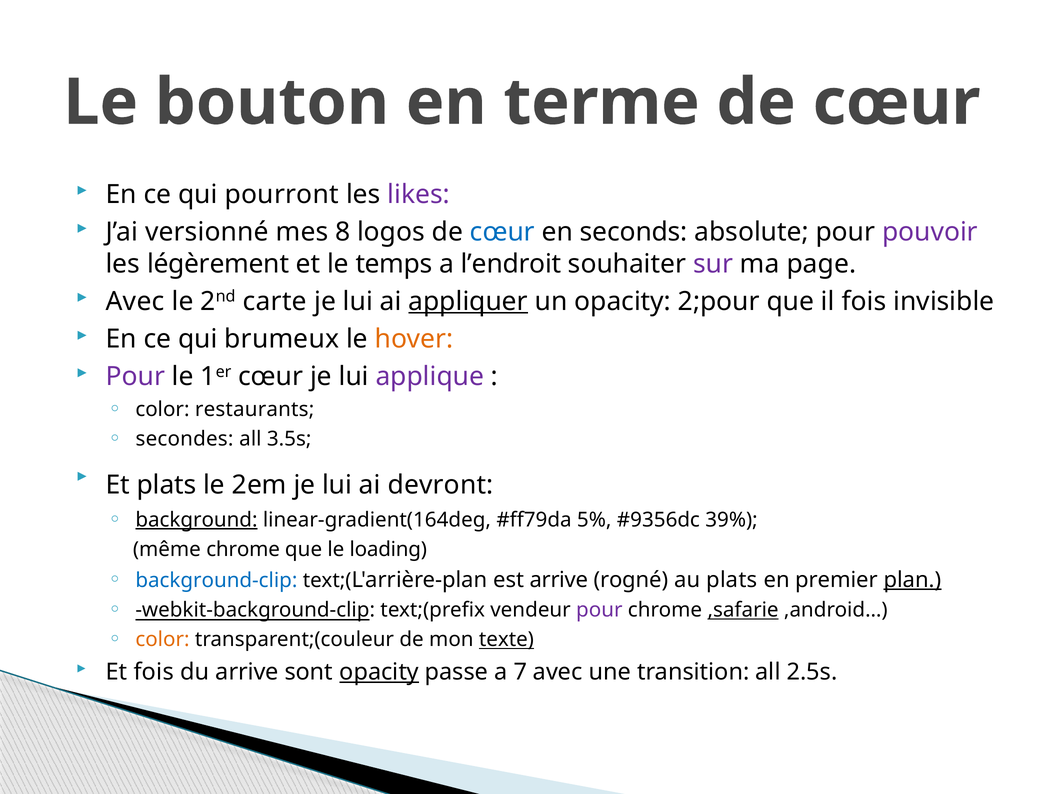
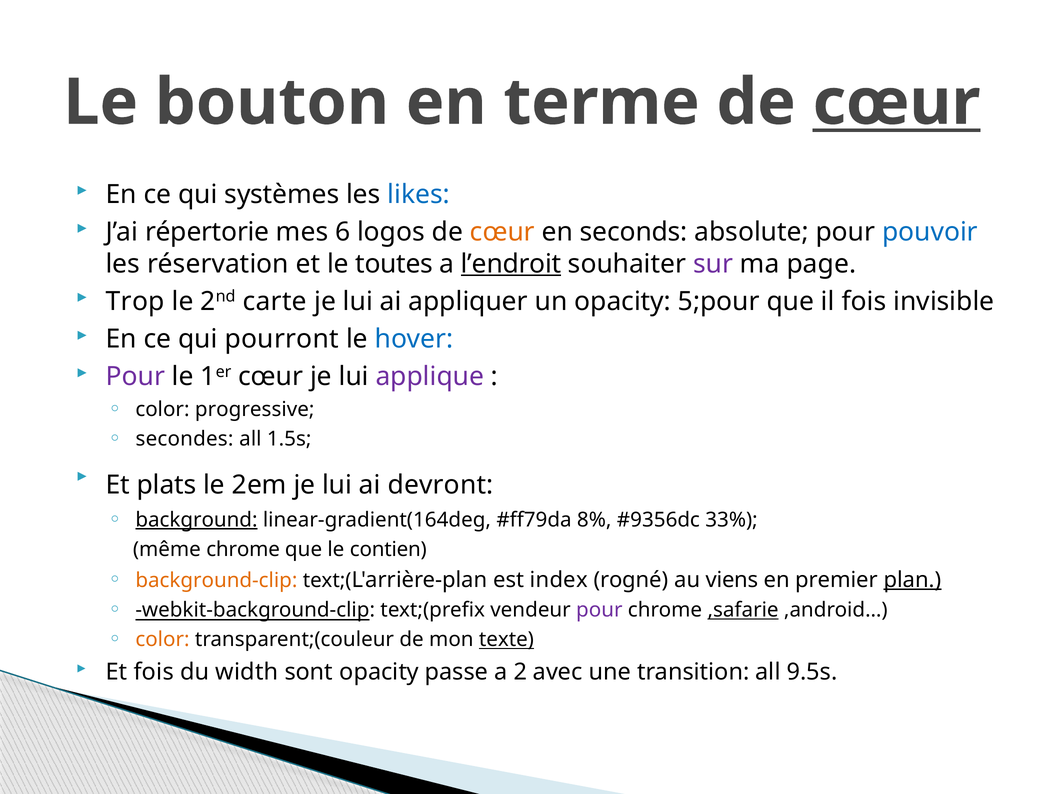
cœur at (897, 103) underline: none -> present
pourront: pourront -> systèmes
likes colour: purple -> blue
versionné: versionné -> répertorie
8: 8 -> 6
cœur at (502, 232) colour: blue -> orange
pouvoir colour: purple -> blue
légèrement: légèrement -> réservation
temps: temps -> toutes
l’endroit underline: none -> present
Avec at (135, 302): Avec -> Trop
appliquer underline: present -> none
2;pour: 2;pour -> 5;pour
brumeux: brumeux -> pourront
hover colour: orange -> blue
restaurants: restaurants -> progressive
3.5s: 3.5s -> 1.5s
5%: 5% -> 8%
39%: 39% -> 33%
loading: loading -> contien
background-clip colour: blue -> orange
est arrive: arrive -> index
au plats: plats -> viens
du arrive: arrive -> width
opacity at (379, 672) underline: present -> none
7: 7 -> 2
2.5s: 2.5s -> 9.5s
